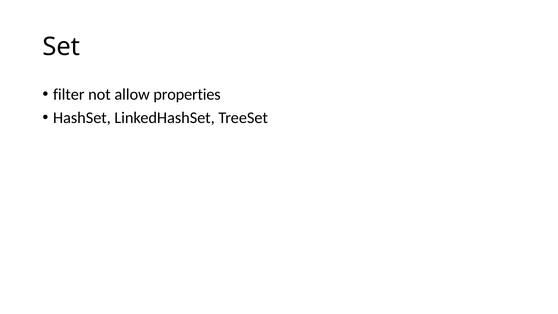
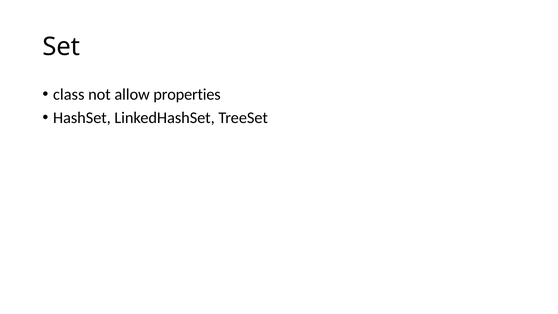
filter: filter -> class
